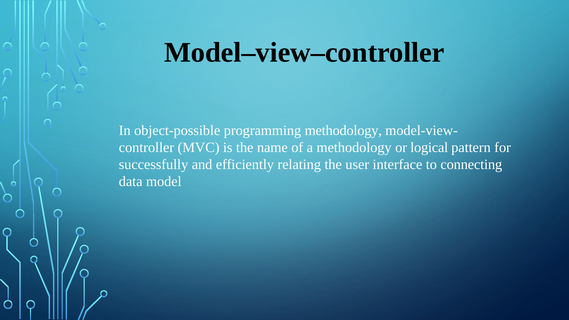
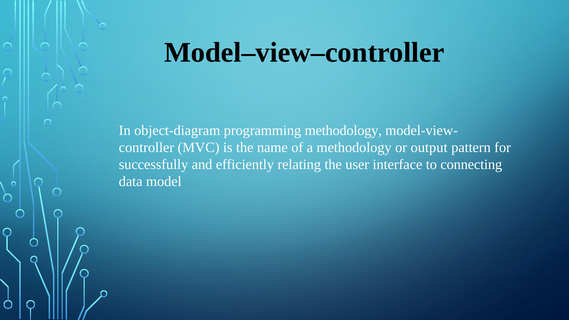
object-possible: object-possible -> object-diagram
logical: logical -> output
